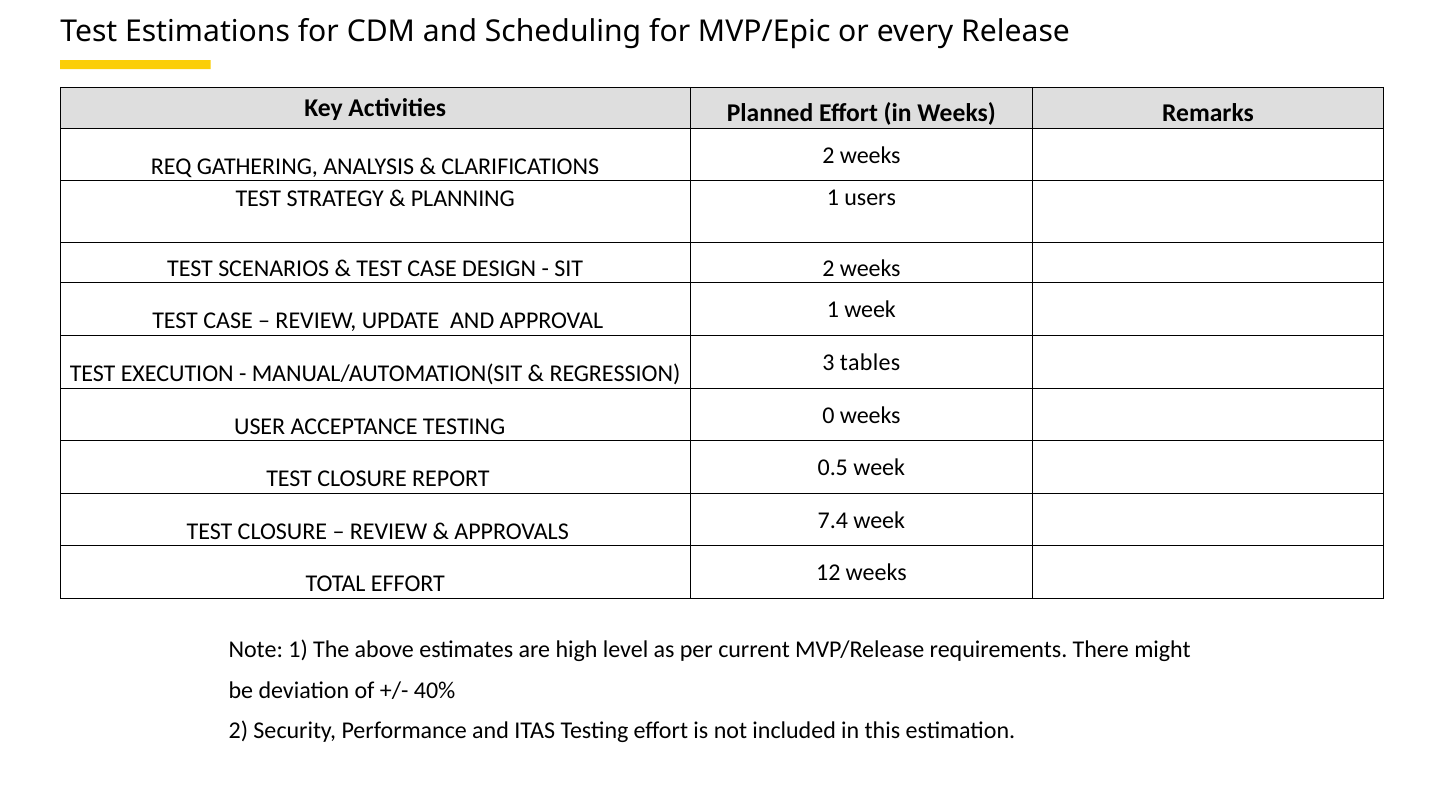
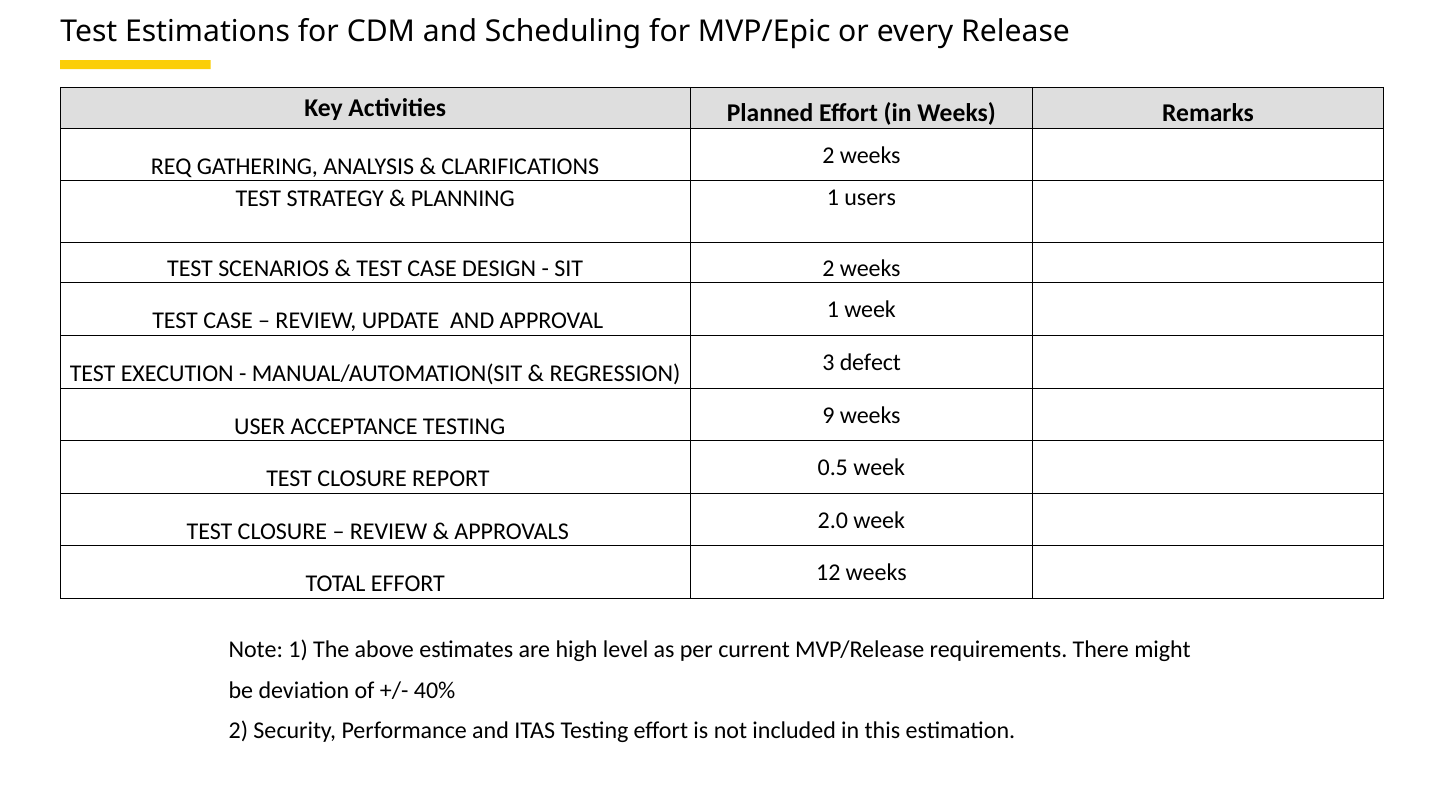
tables: tables -> defect
0: 0 -> 9
7.4: 7.4 -> 2.0
